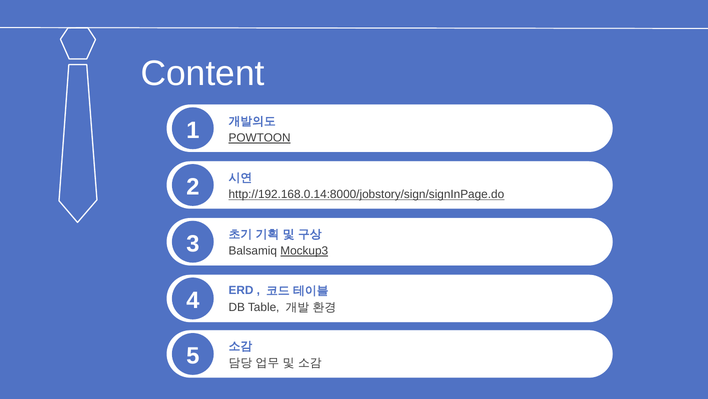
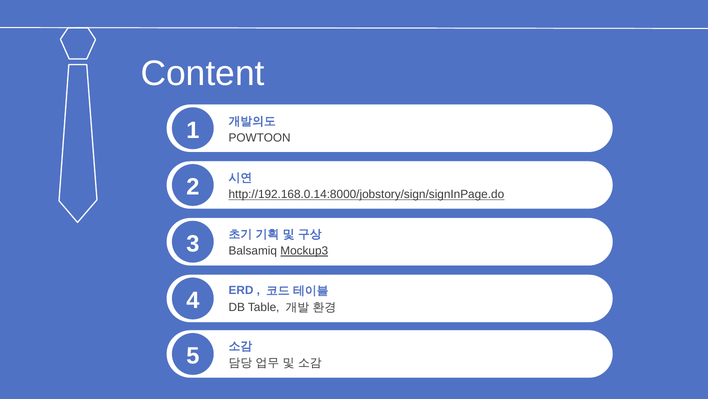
POWTOON underline: present -> none
